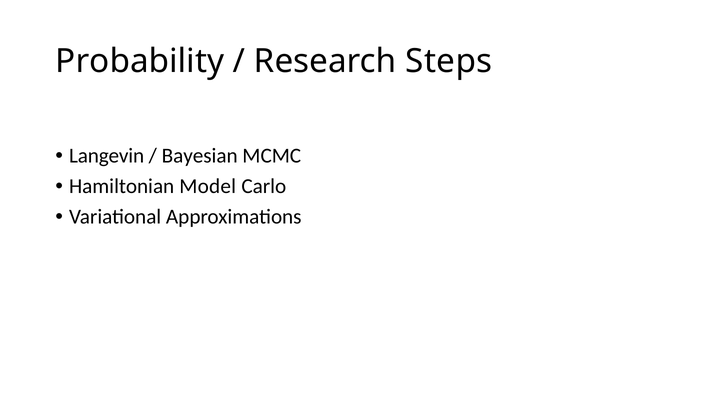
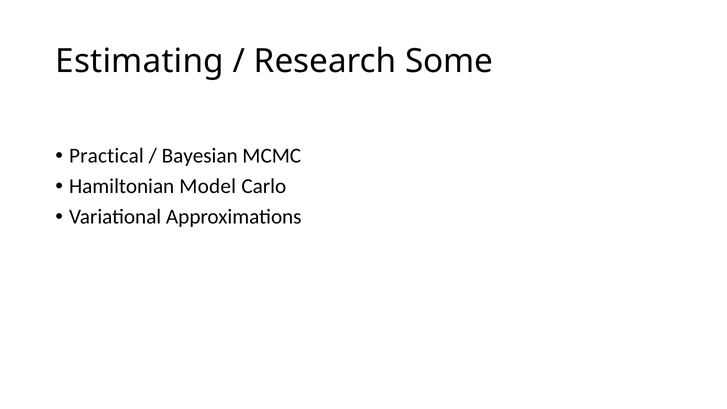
Probability: Probability -> Estimating
Steps: Steps -> Some
Langevin: Langevin -> Practical
